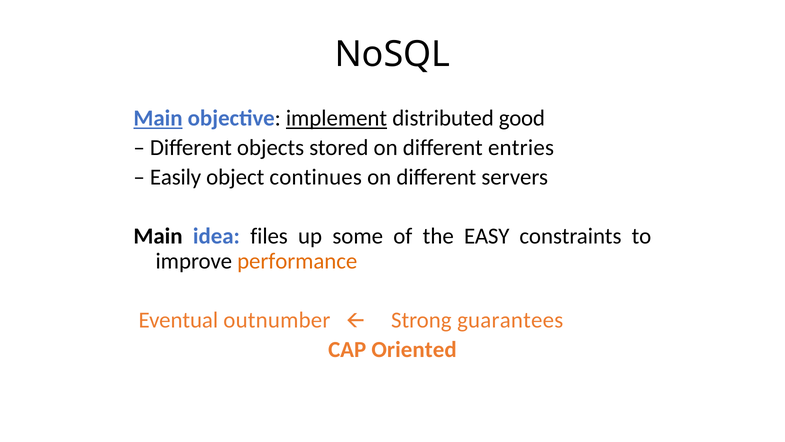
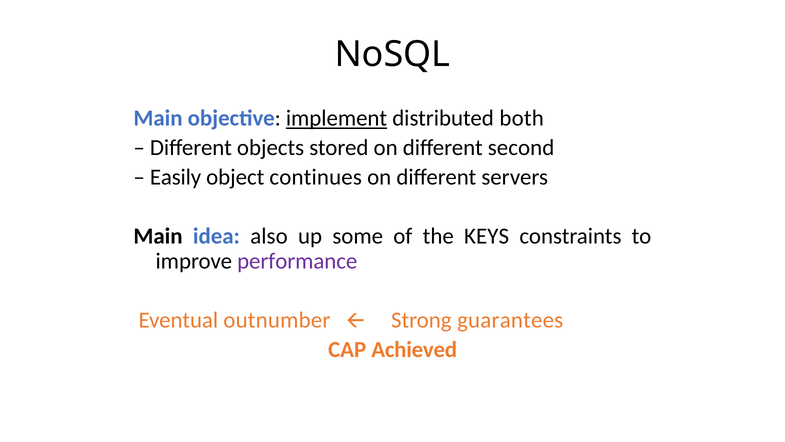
Main at (158, 118) underline: present -> none
good: good -> both
entries: entries -> second
files: files -> also
EASY: EASY -> KEYS
performance colour: orange -> purple
Oriented: Oriented -> Achieved
